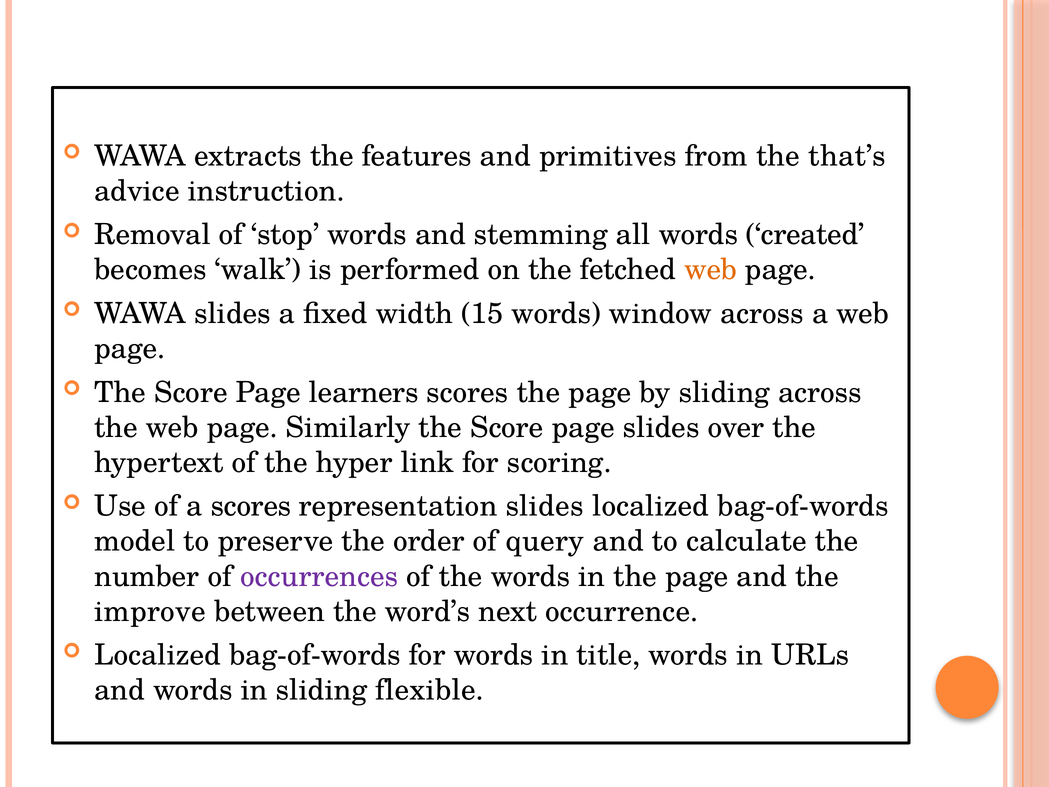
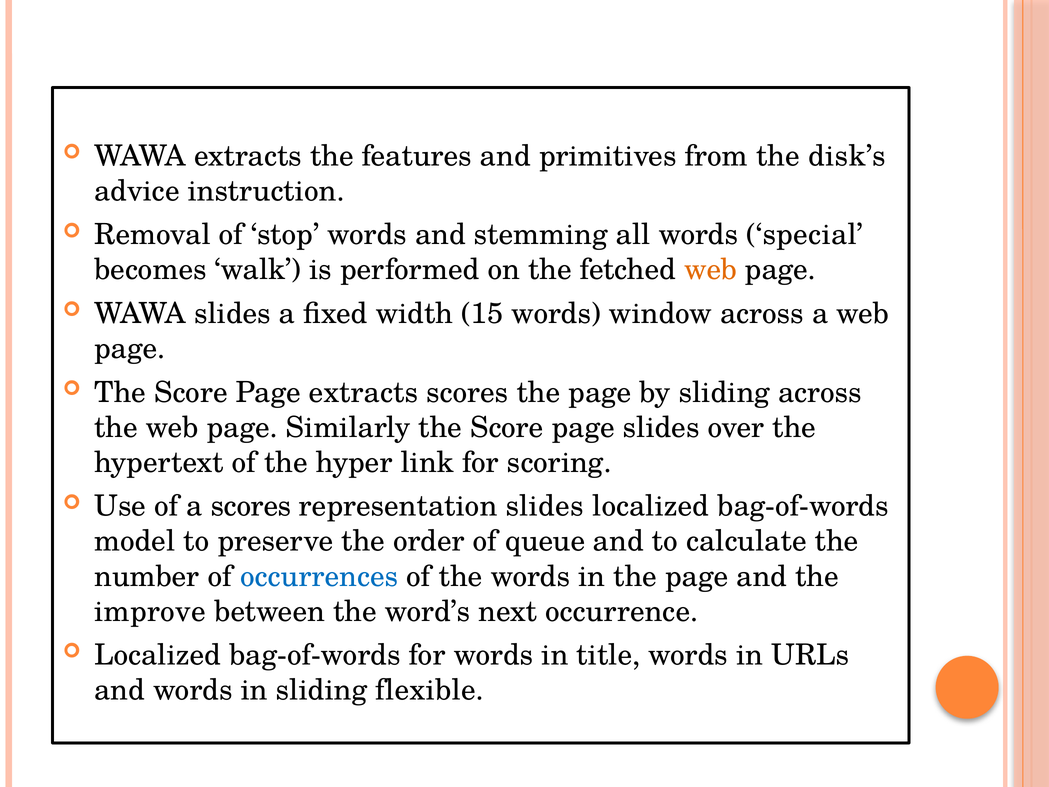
that’s: that’s -> disk’s
created: created -> special
Page learners: learners -> extracts
query: query -> queue
occurrences colour: purple -> blue
